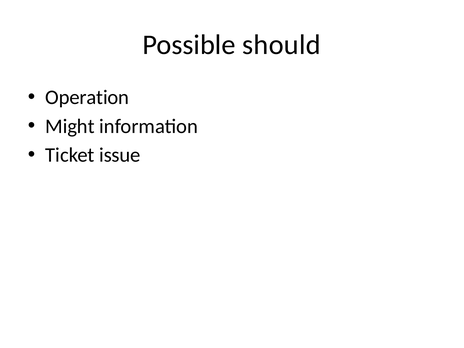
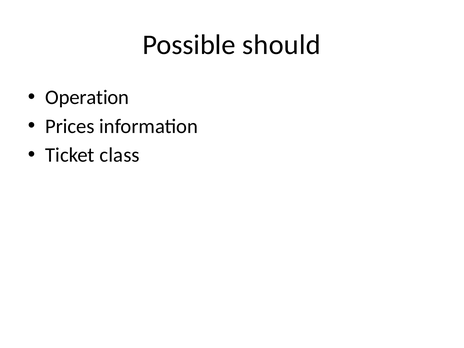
Might: Might -> Prices
issue: issue -> class
